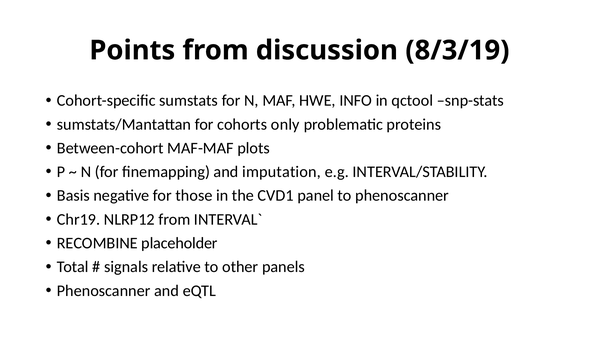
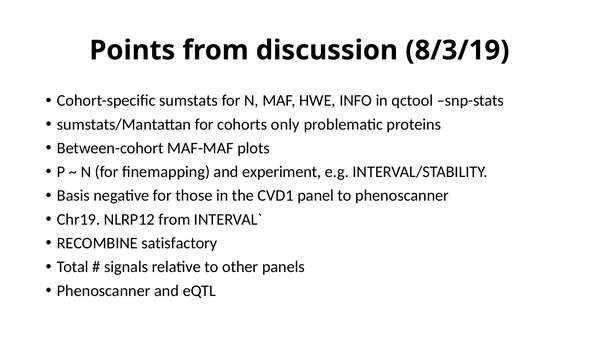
imputation: imputation -> experiment
placeholder: placeholder -> satisfactory
